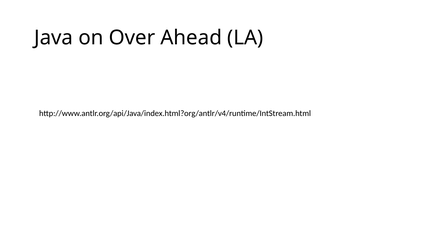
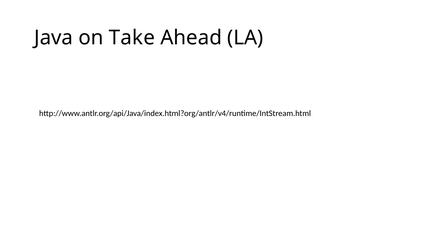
Over: Over -> Take
